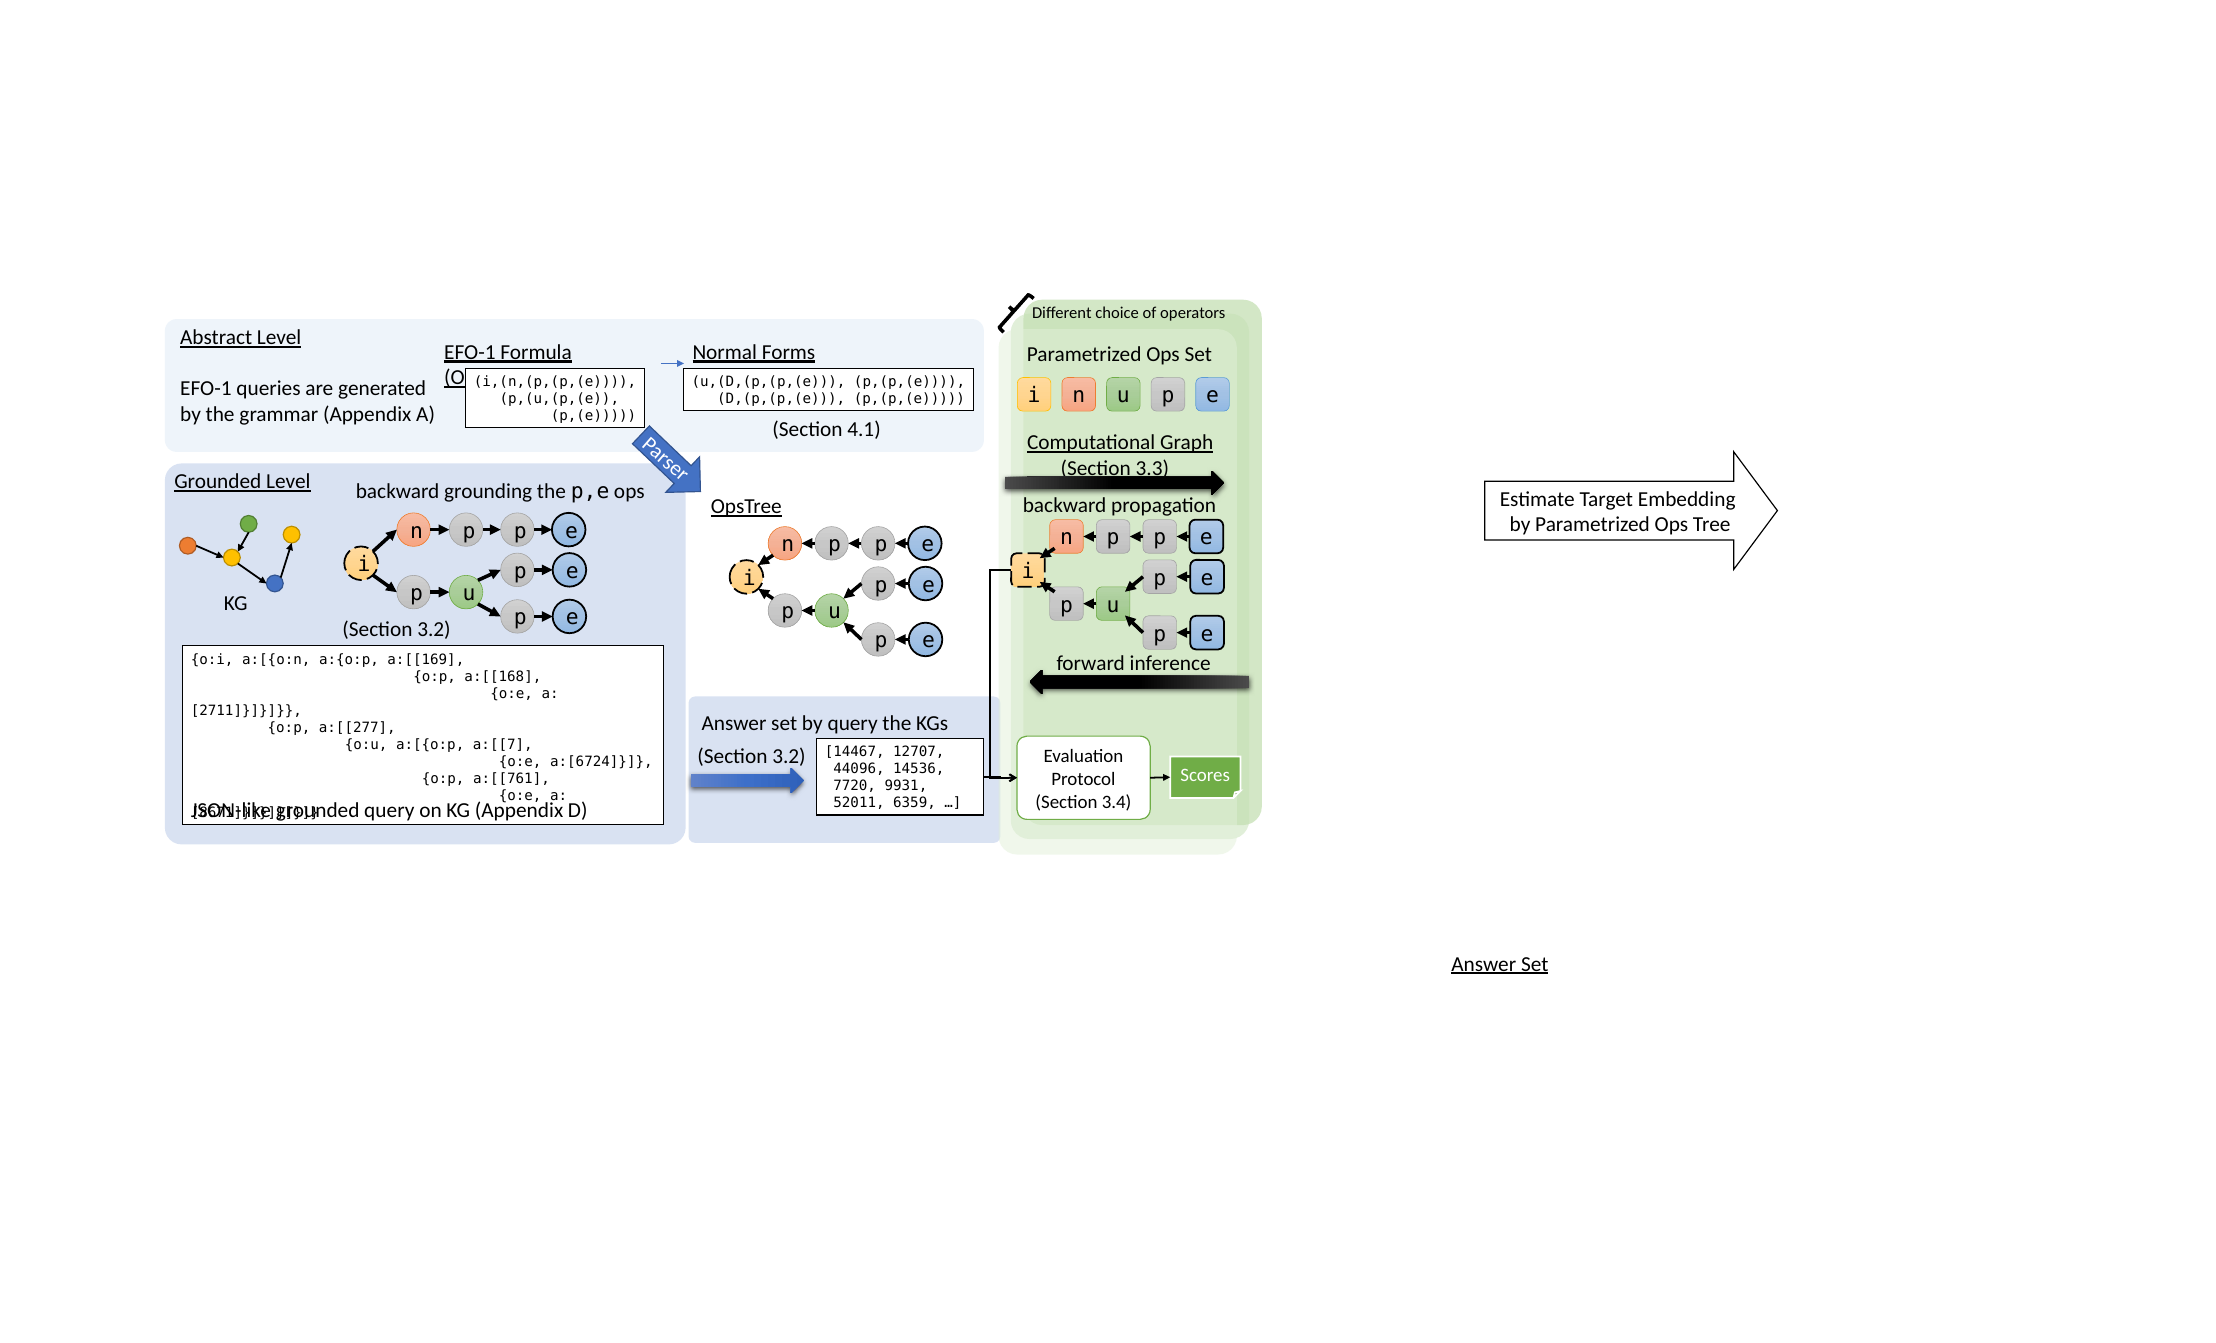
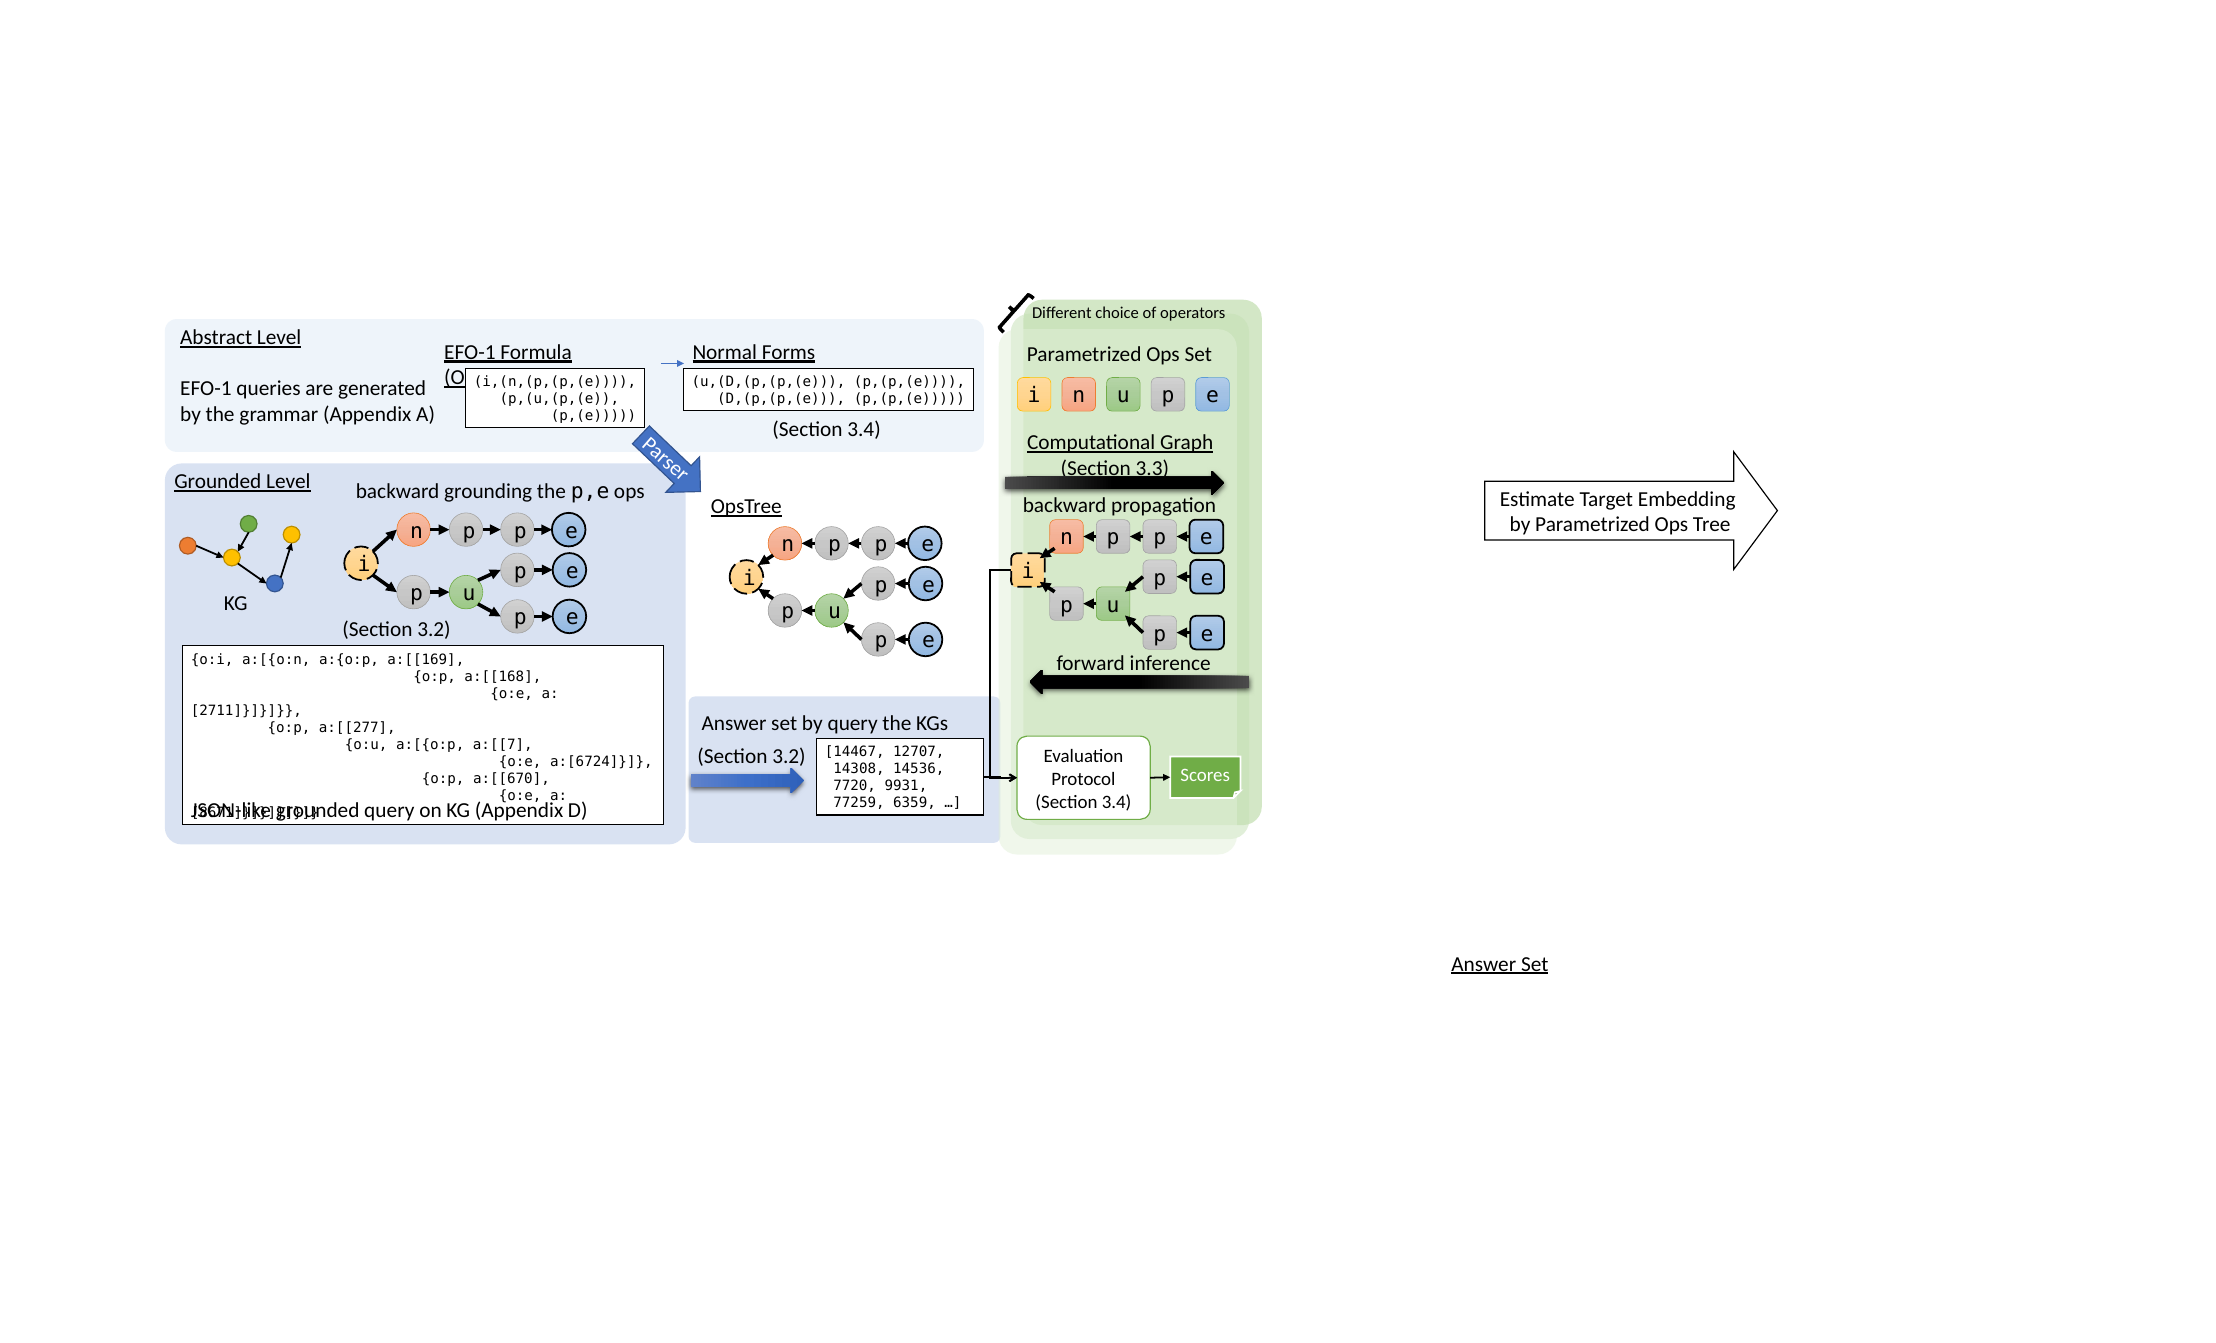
4.1 at (864, 430): 4.1 -> 3.4
44096: 44096 -> 14308
a:[[761: a:[[761 -> a:[[670
52011: 52011 -> 77259
